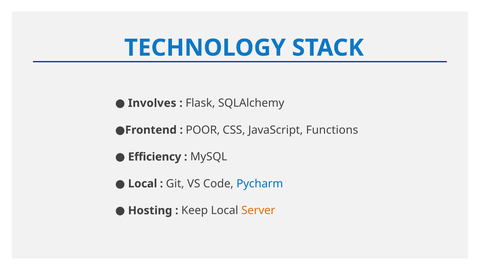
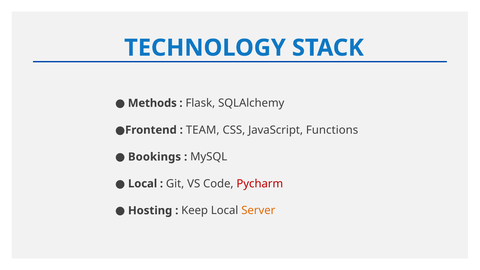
Involves: Involves -> Methods
POOR: POOR -> TEAM
Efficiency: Efficiency -> Bookings
Pycharm colour: blue -> red
